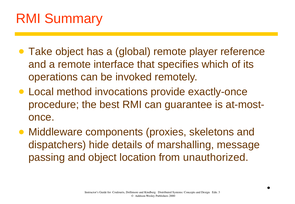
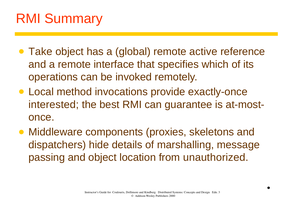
player: player -> active
procedure: procedure -> interested
